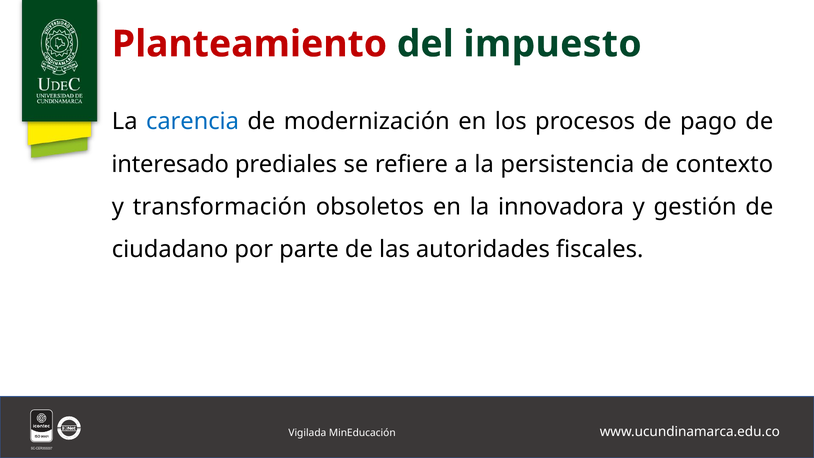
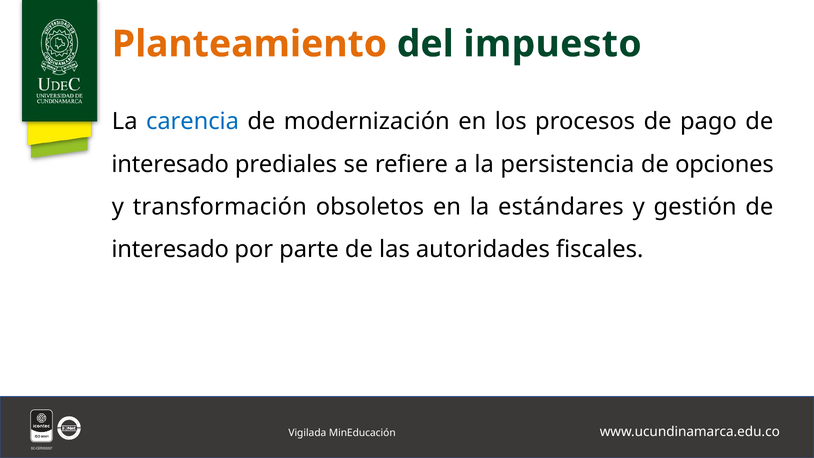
Planteamiento colour: red -> orange
contexto: contexto -> opciones
innovadora: innovadora -> estándares
ciudadano at (170, 250): ciudadano -> interesado
